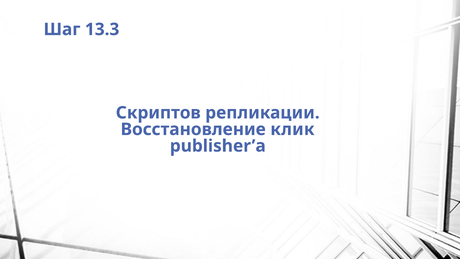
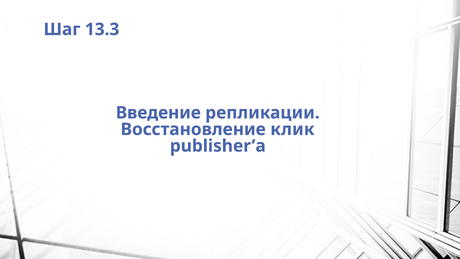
Скриптов: Скриптов -> Введение
